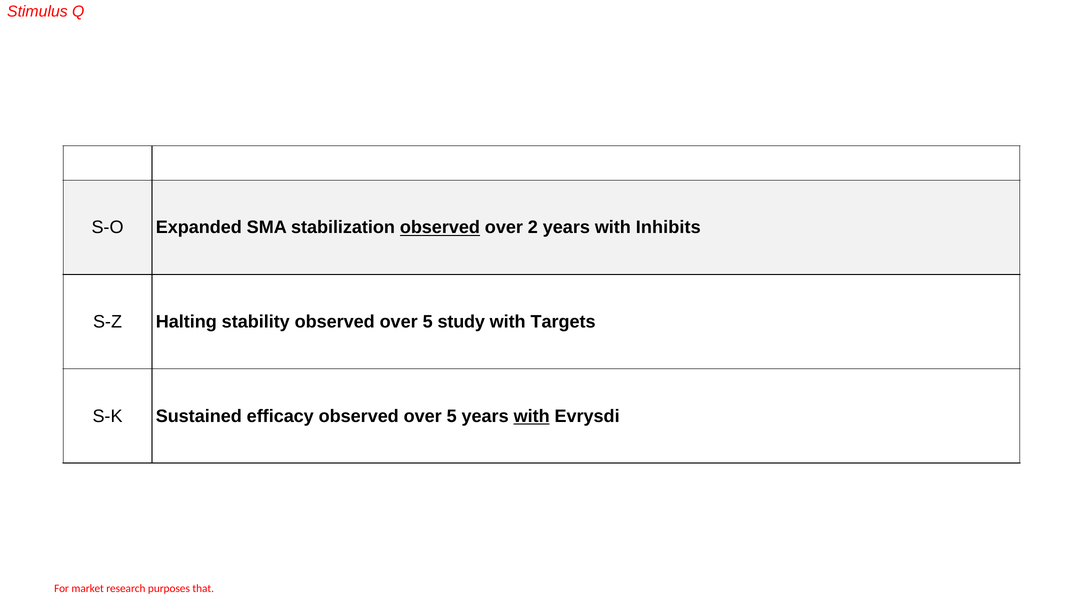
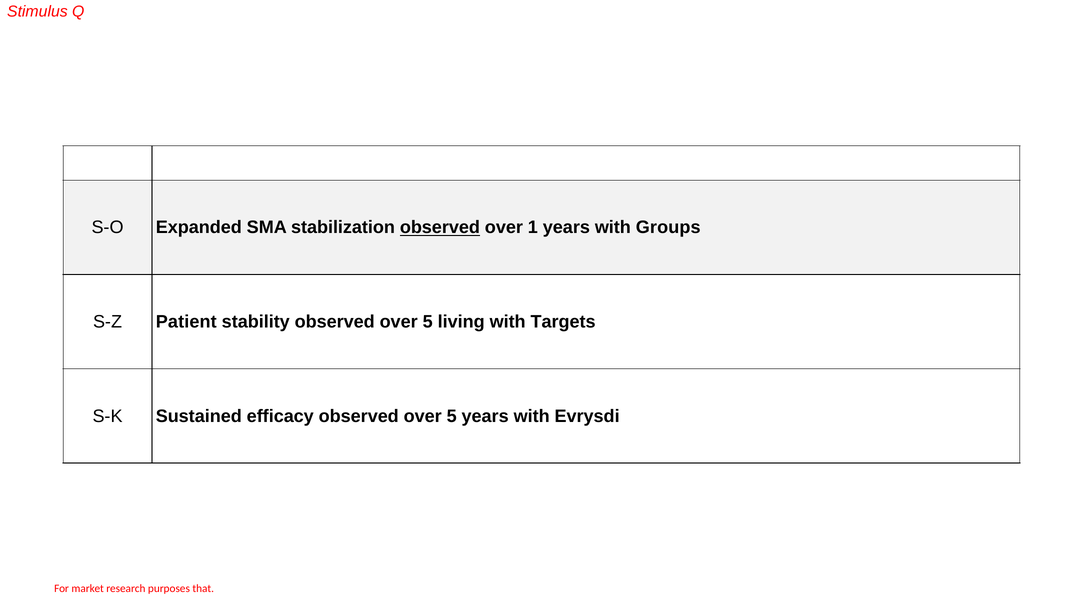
2: 2 -> 1
Inhibits: Inhibits -> Groups
Halting: Halting -> Patient
study: study -> living
with at (532, 416) underline: present -> none
